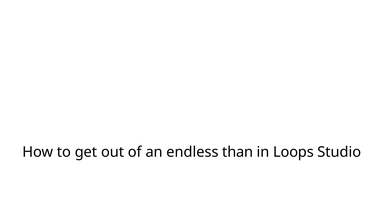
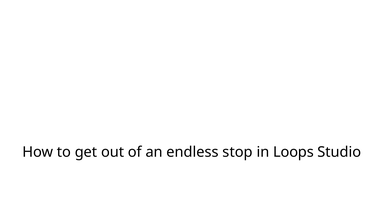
than: than -> stop
